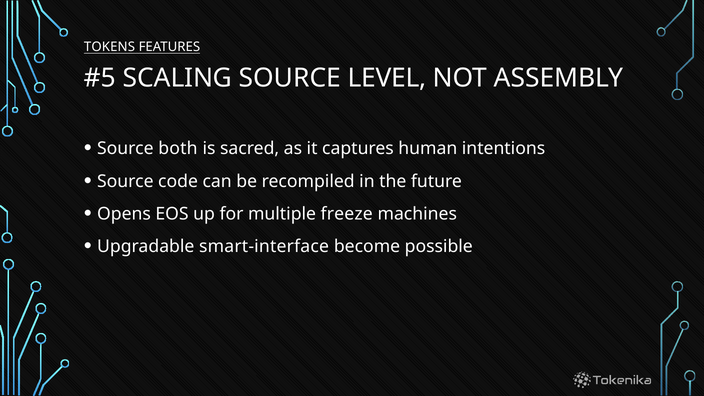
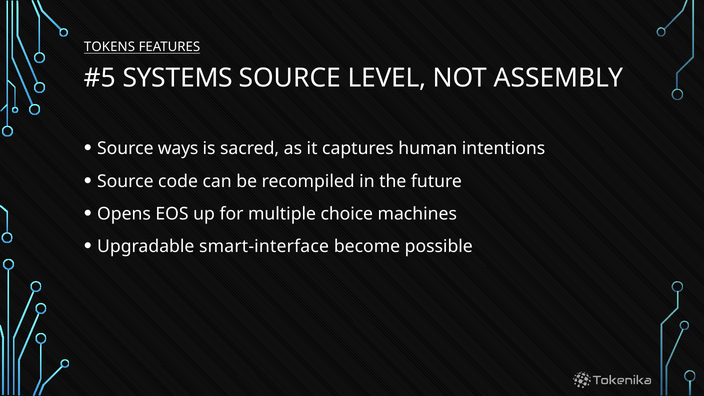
SCALING: SCALING -> SYSTEMS
both: both -> ways
freeze: freeze -> choice
